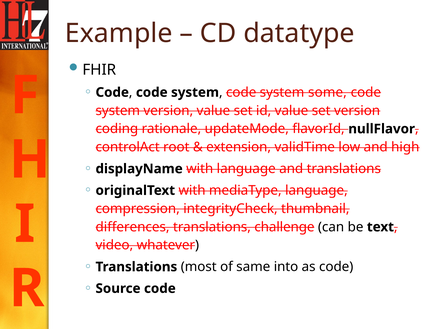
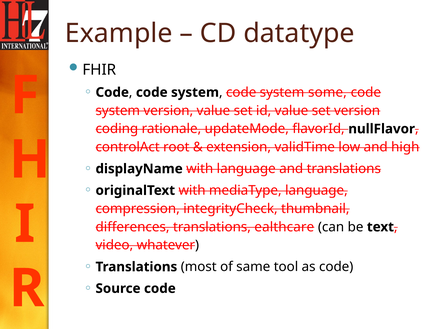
challenge: challenge -> ealthcare
into: into -> tool
